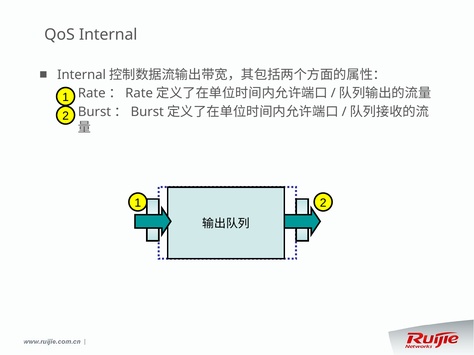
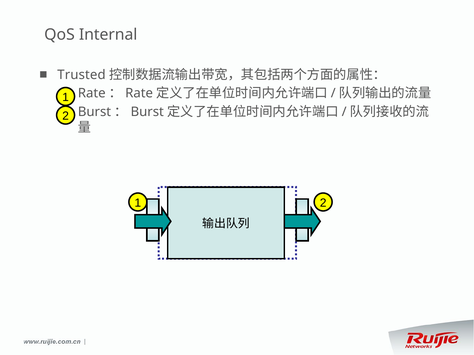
Internal at (82, 75): Internal -> Trusted
